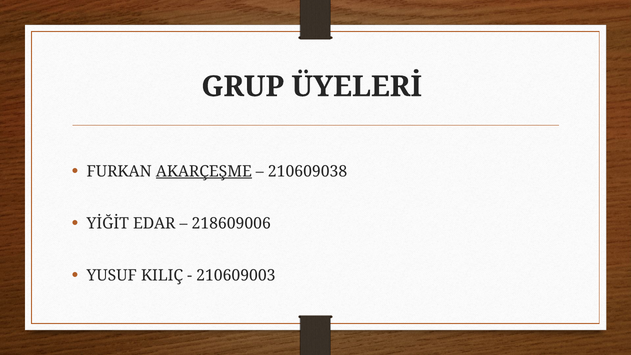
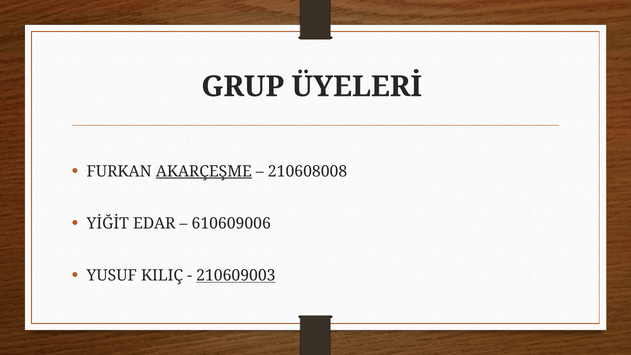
210609038: 210609038 -> 210608008
218609006: 218609006 -> 610609006
210609003 underline: none -> present
